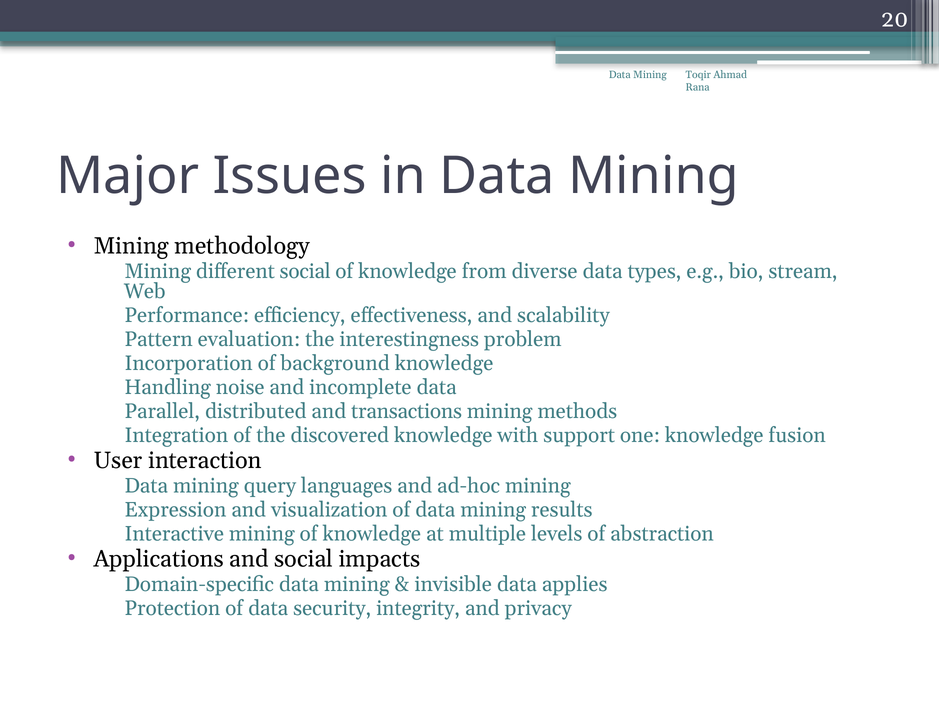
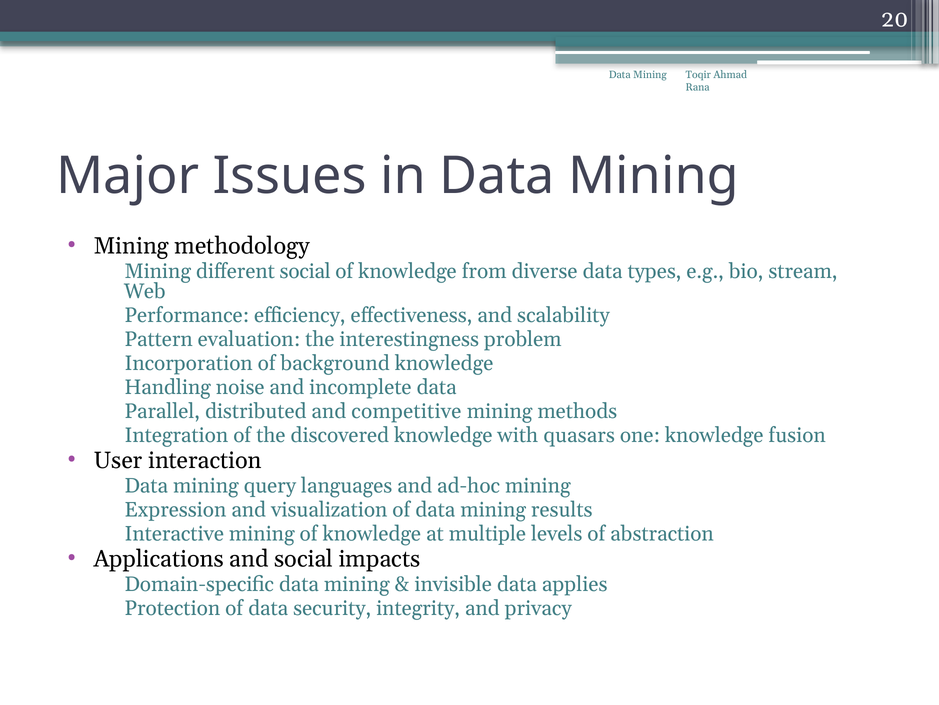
transactions: transactions -> competitive
support: support -> quasars
